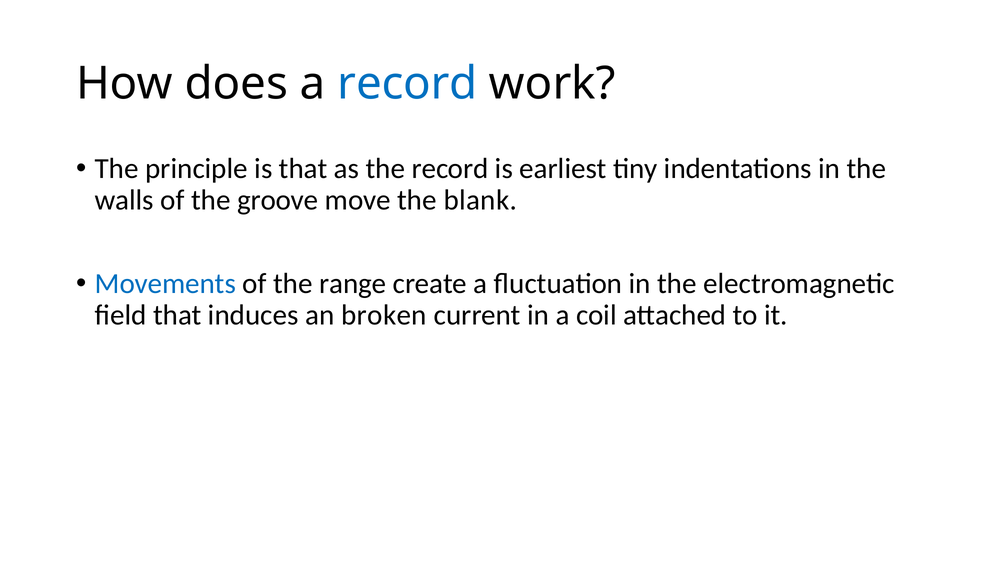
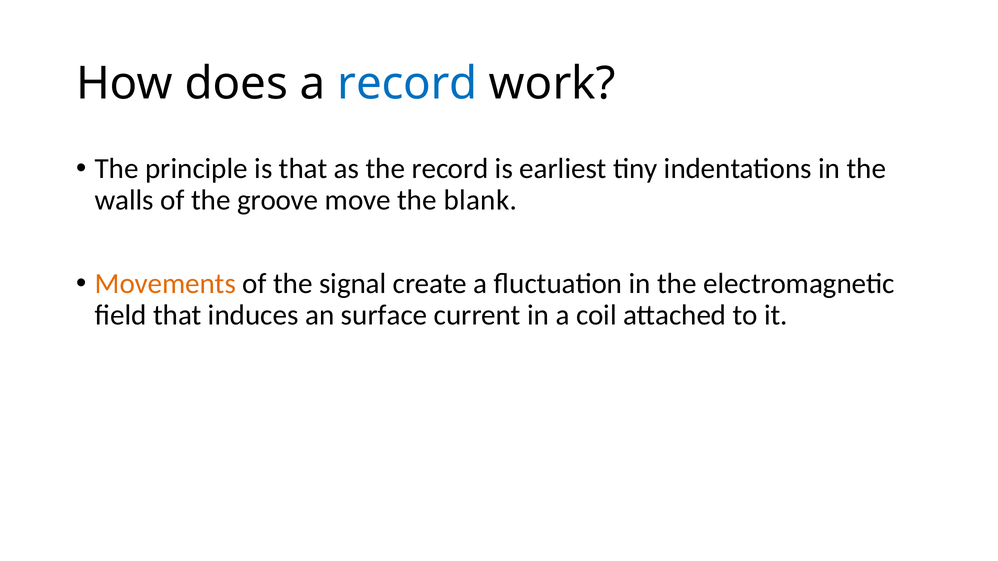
Movements colour: blue -> orange
range: range -> signal
broken: broken -> surface
